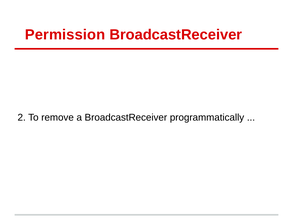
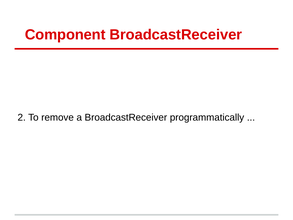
Permission: Permission -> Component
